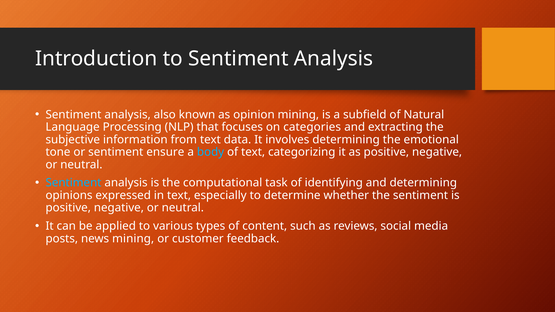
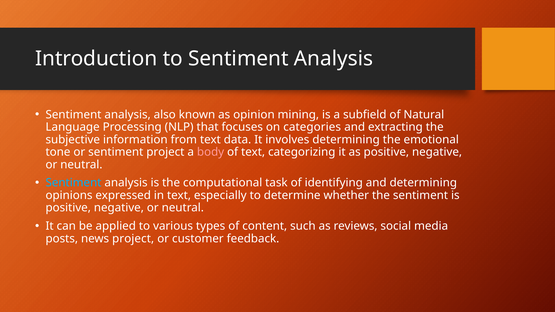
sentiment ensure: ensure -> project
body colour: light blue -> pink
news mining: mining -> project
